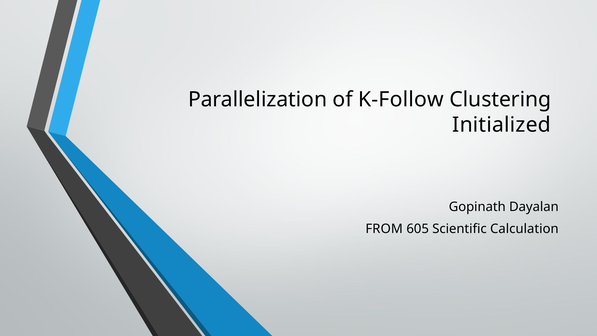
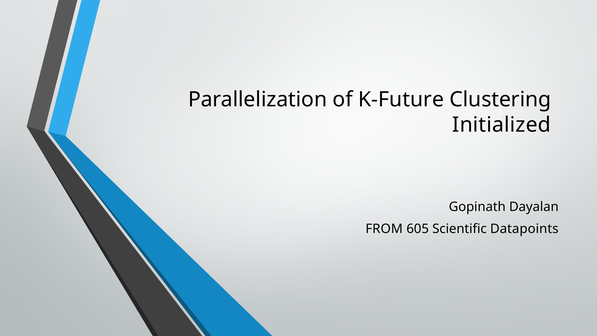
K-Follow: K-Follow -> K-Future
Calculation: Calculation -> Datapoints
